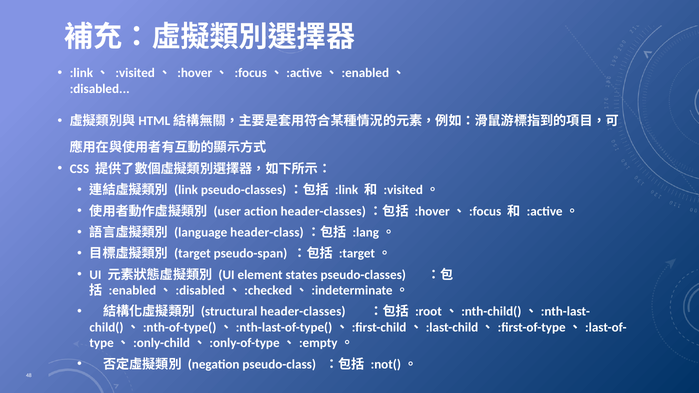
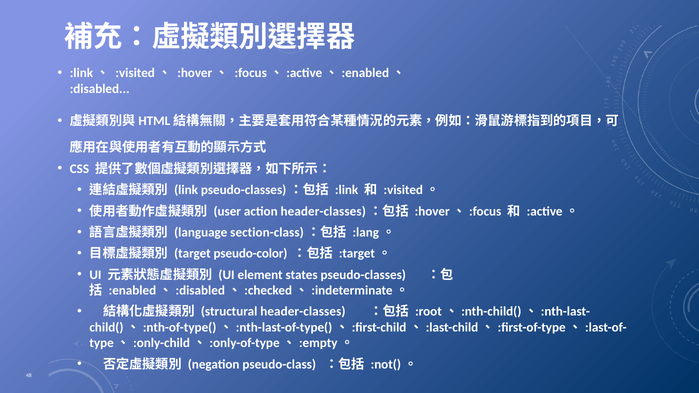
header-class: header-class -> section-class
pseudo-span: pseudo-span -> pseudo-color
